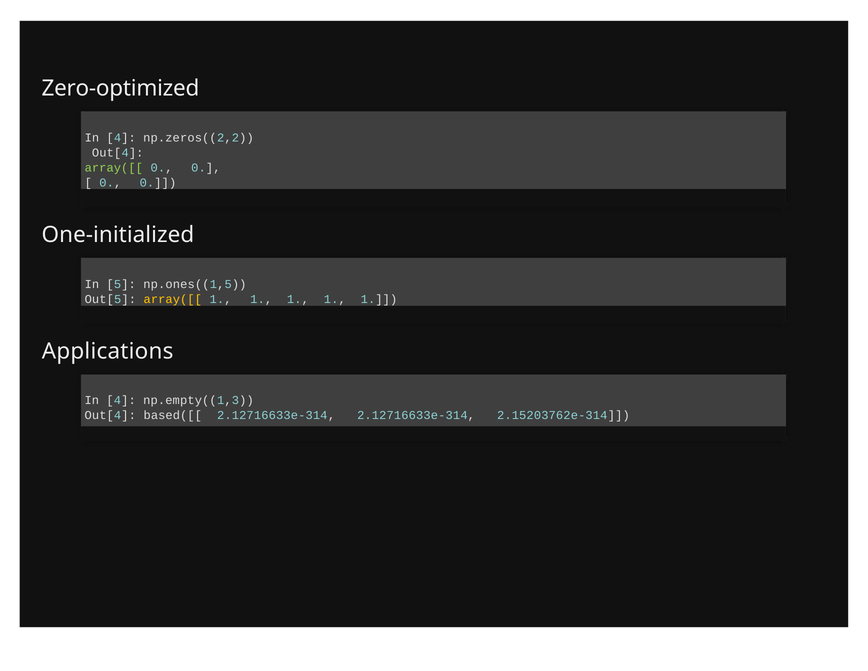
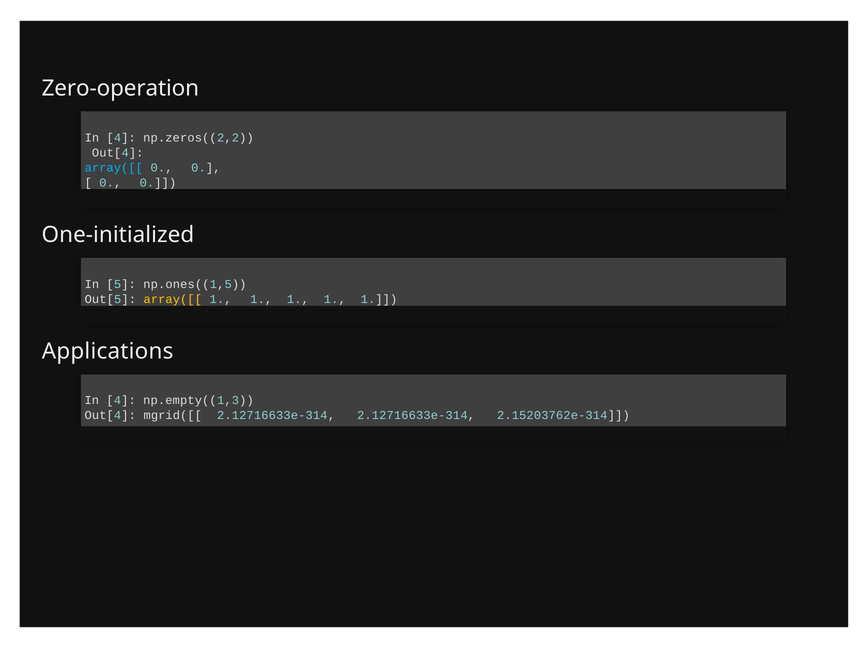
Zero-optimized: Zero-optimized -> Zero-operation
array([[ at (114, 168) colour: light green -> light blue
based([[: based([[ -> mgrid([[
